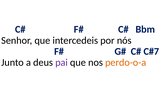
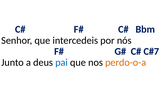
pai colour: purple -> blue
